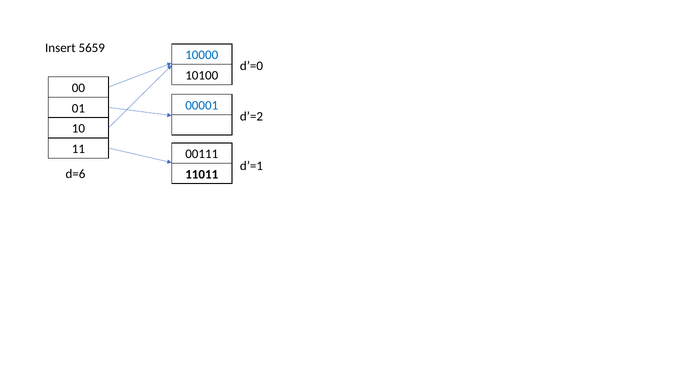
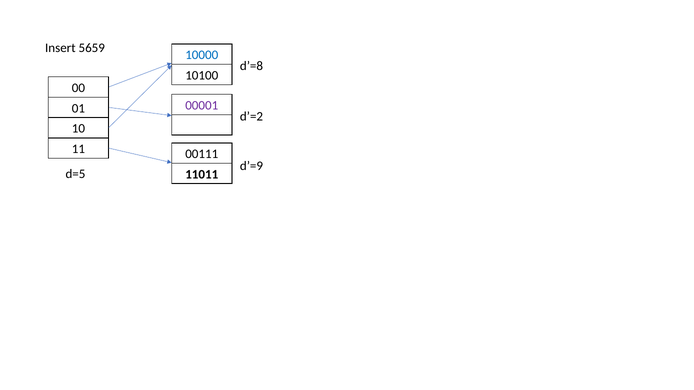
d’=0: d’=0 -> d’=8
00001 colour: blue -> purple
d’=1: d’=1 -> d’=9
d=6: d=6 -> d=5
